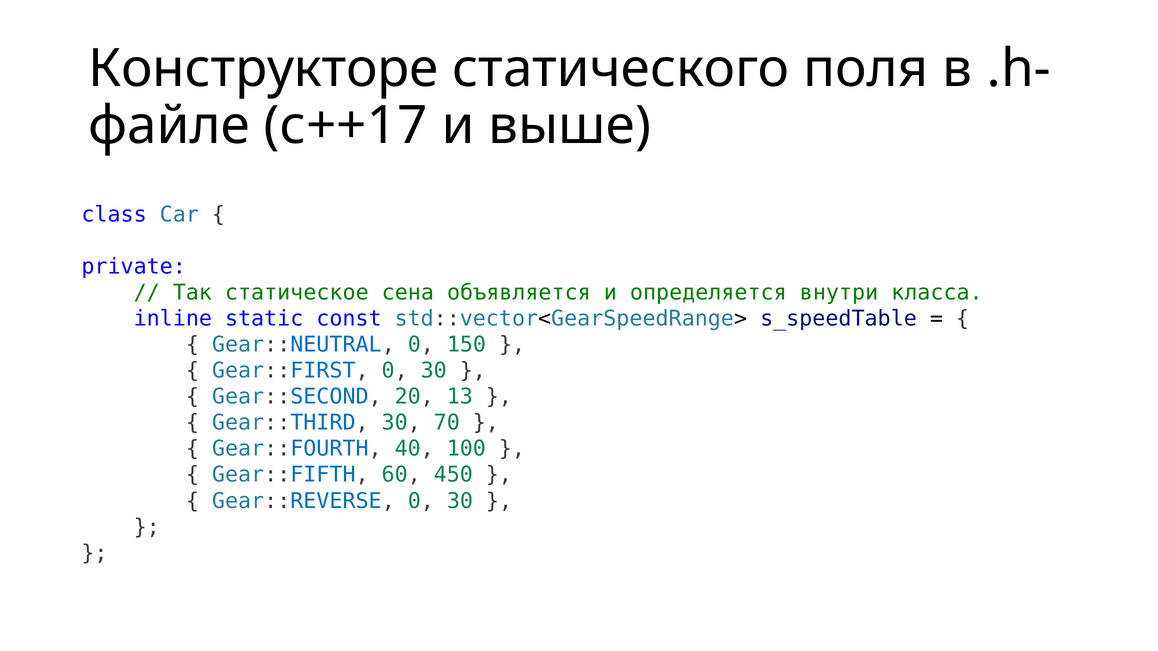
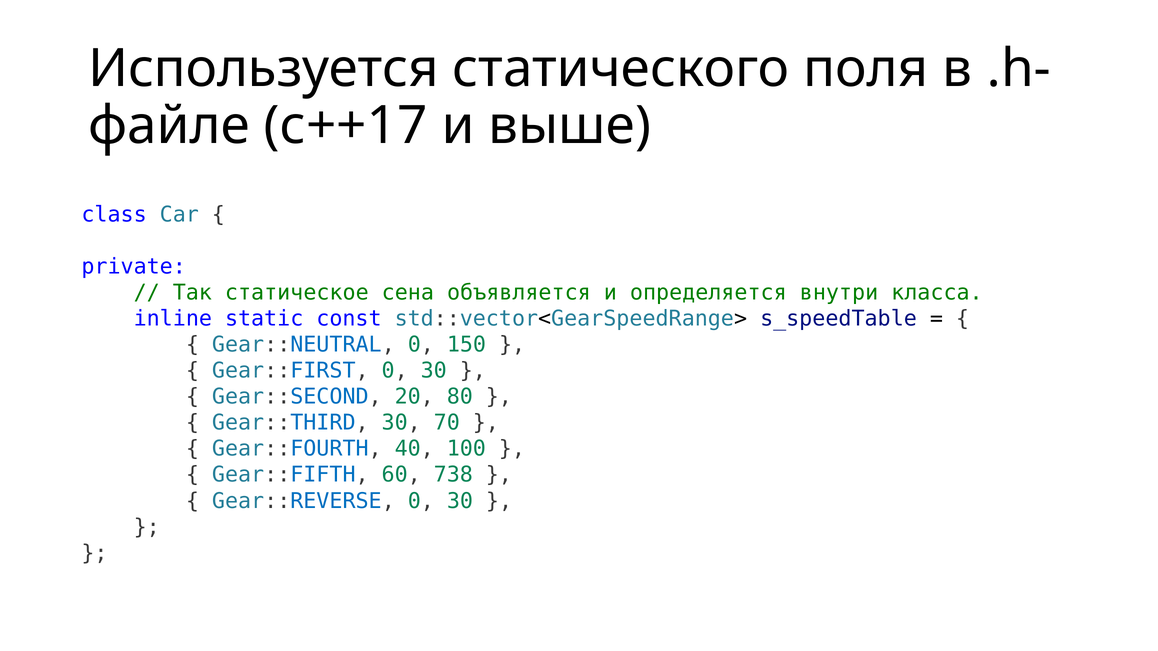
Конструкторе: Конструкторе -> Используется
13: 13 -> 80
450: 450 -> 738
